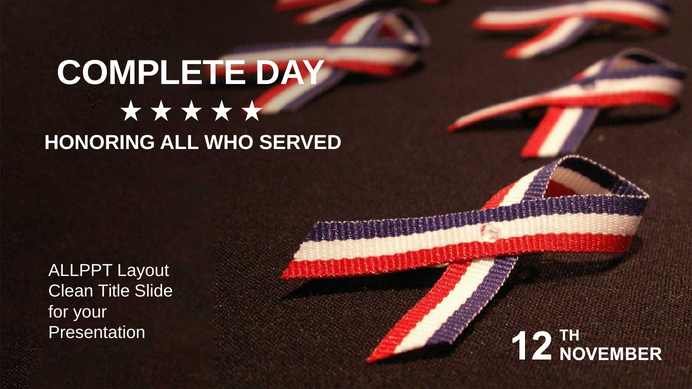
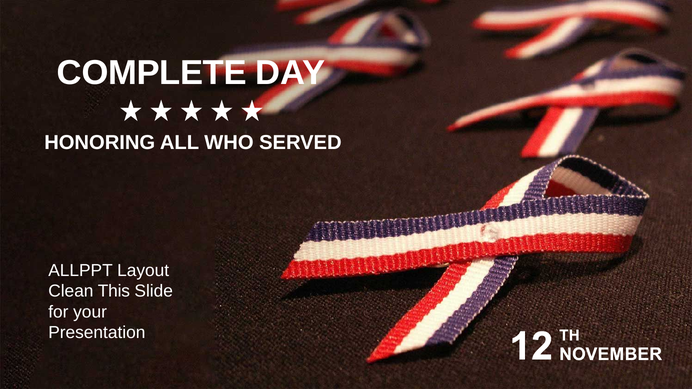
Title: Title -> This
